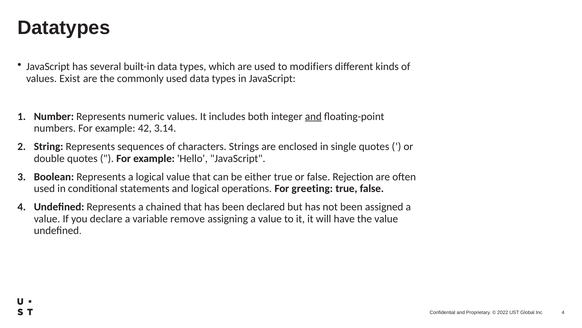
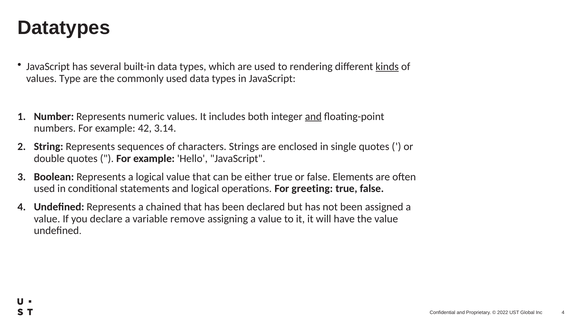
modifiers: modifiers -> rendering
kinds underline: none -> present
Exist: Exist -> Type
Rejection: Rejection -> Elements
